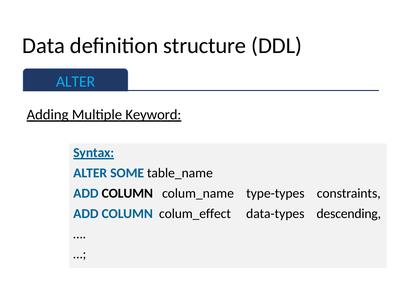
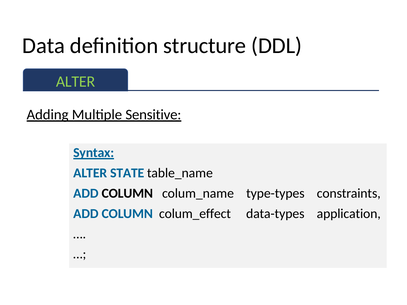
ALTER at (76, 82) colour: light blue -> light green
Keyword: Keyword -> Sensitive
SOME: SOME -> STATE
descending: descending -> application
